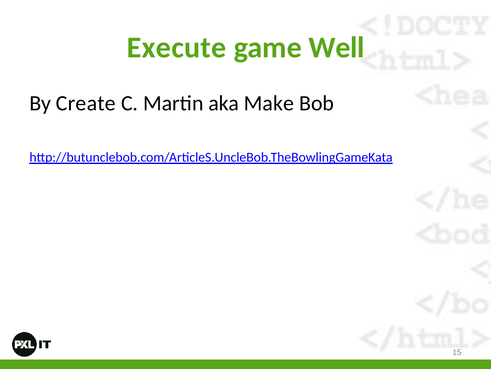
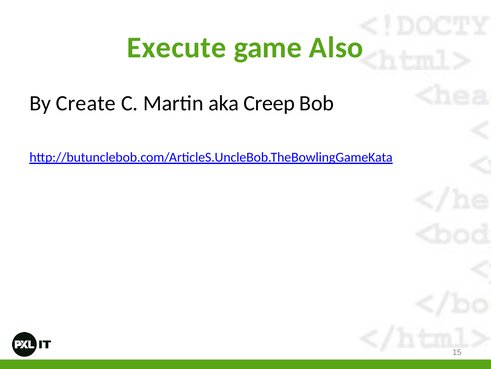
Well: Well -> Also
Make: Make -> Creep
